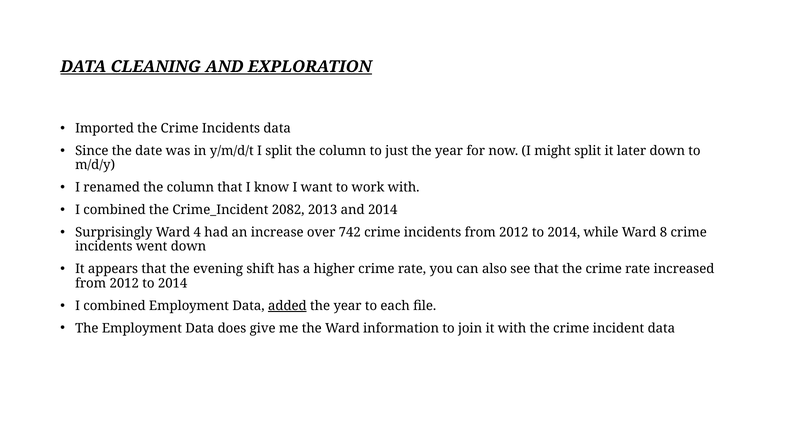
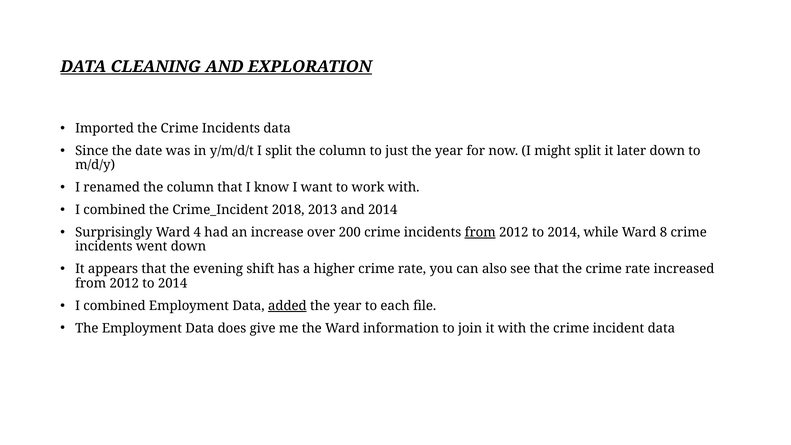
2082: 2082 -> 2018
742: 742 -> 200
from at (480, 232) underline: none -> present
